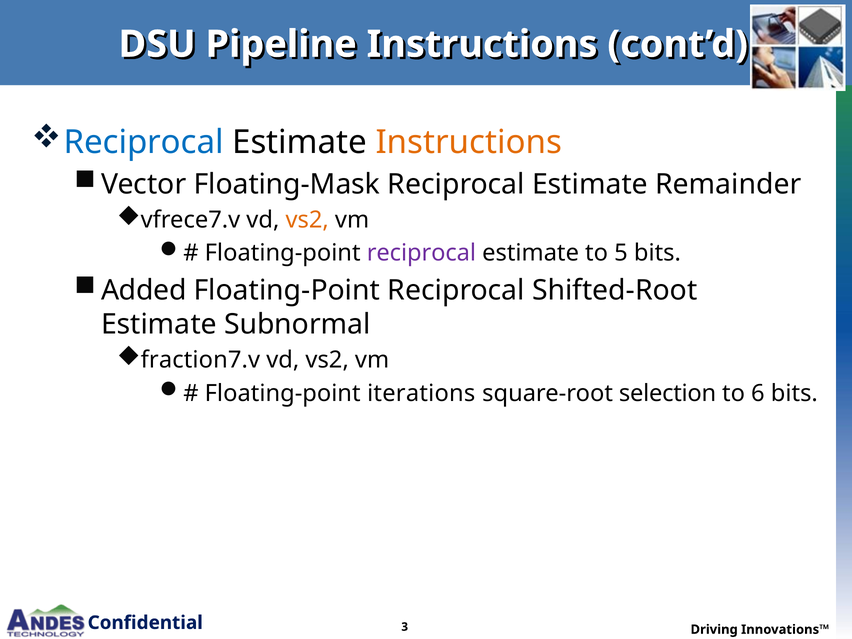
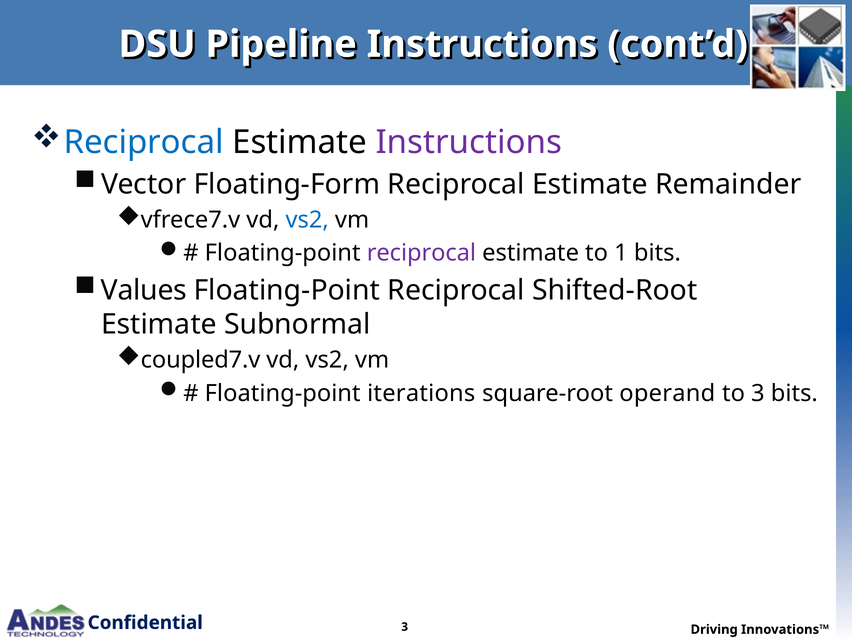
Instructions at (469, 142) colour: orange -> purple
Floating-Mask: Floating-Mask -> Floating-Form
vs2 at (307, 220) colour: orange -> blue
5: 5 -> 1
Added: Added -> Values
fraction7.v: fraction7.v -> coupled7.v
selection: selection -> operand
to 6: 6 -> 3
